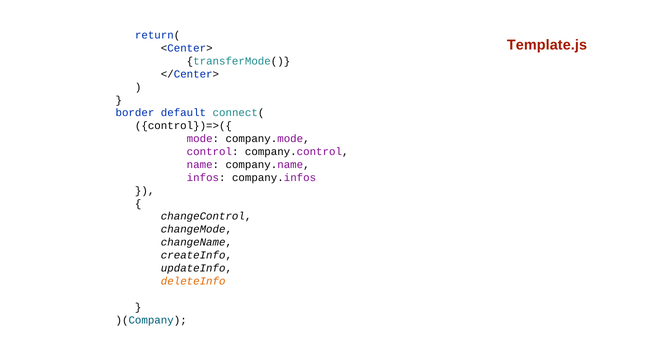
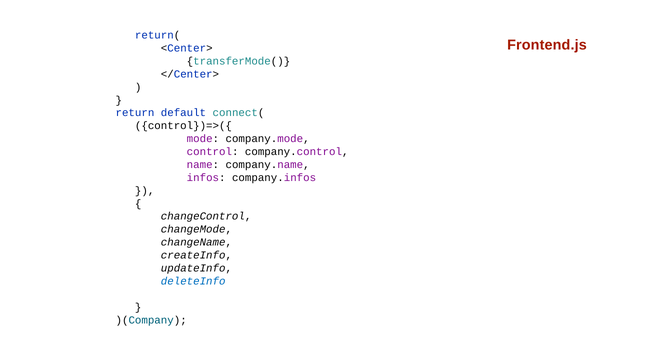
Template.js: Template.js -> Frontend.js
border: border -> return
deleteInfo colour: orange -> blue
